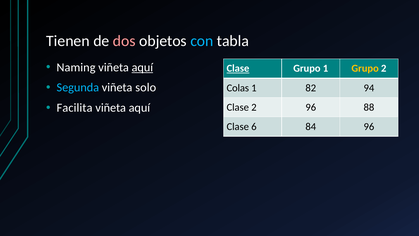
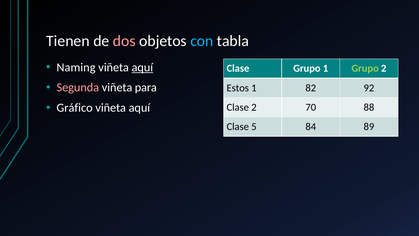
Clase at (238, 68) underline: present -> none
Grupo at (365, 68) colour: yellow -> light green
Segunda colour: light blue -> pink
solo: solo -> para
Colas: Colas -> Estos
94: 94 -> 92
Facilita: Facilita -> Gráfico
2 96: 96 -> 70
6: 6 -> 5
84 96: 96 -> 89
